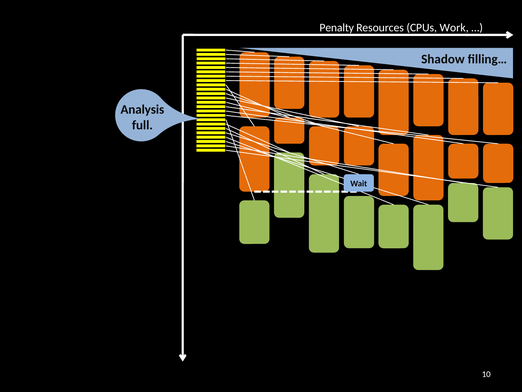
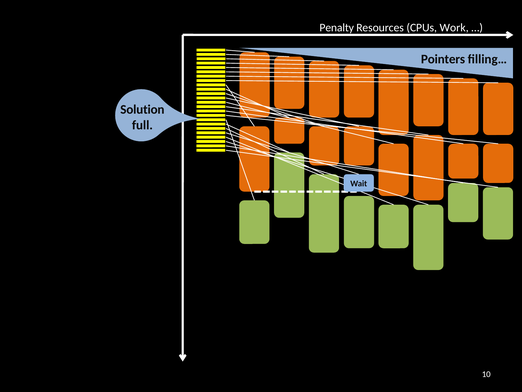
Shadow: Shadow -> Pointers
Analysis: Analysis -> Solution
